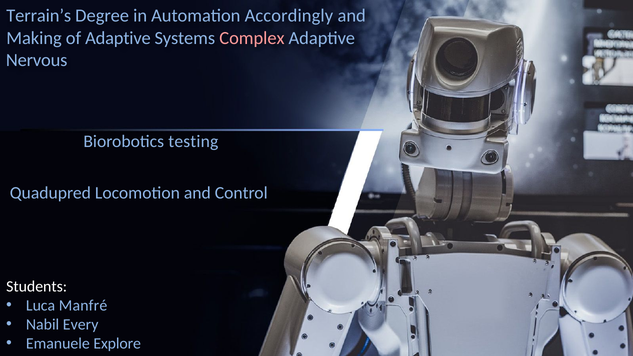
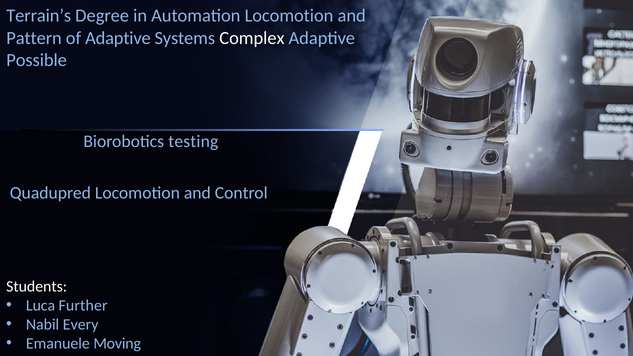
Automation Accordingly: Accordingly -> Locomotion
Making: Making -> Pattern
Complex colour: pink -> white
Nervous: Nervous -> Possible
Manfré: Manfré -> Further
Explore: Explore -> Moving
